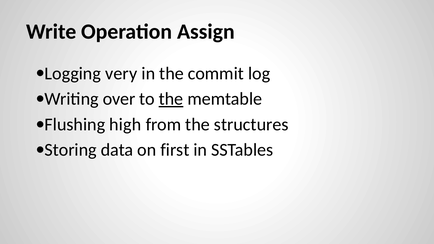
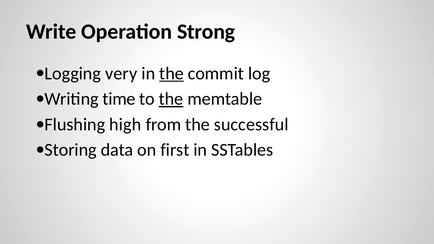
Assign: Assign -> Strong
the at (172, 73) underline: none -> present
over: over -> time
structures: structures -> successful
